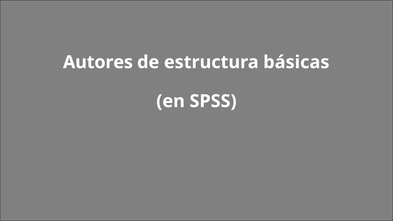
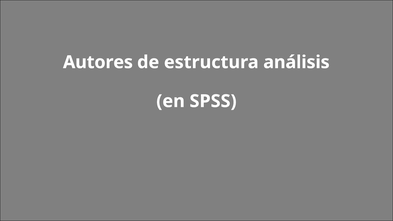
básicas: básicas -> análisis
